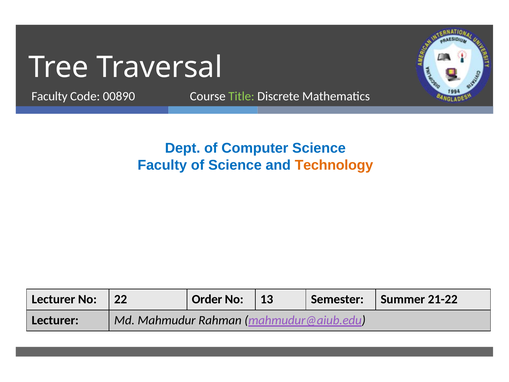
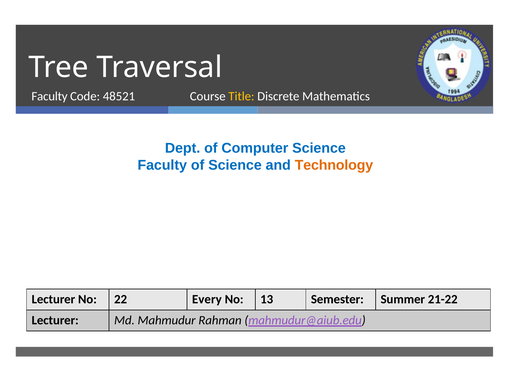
Title colour: light green -> yellow
00890: 00890 -> 48521
Order: Order -> Every
